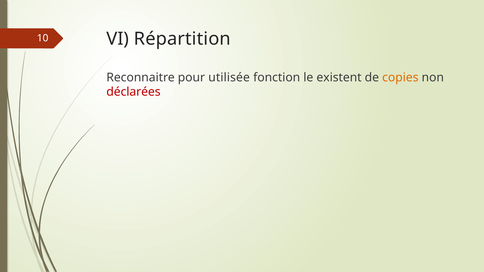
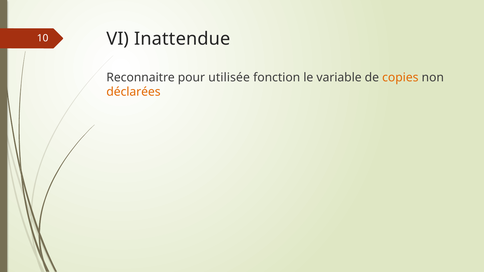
Répartition: Répartition -> Inattendue
existent: existent -> variable
déclarées colour: red -> orange
